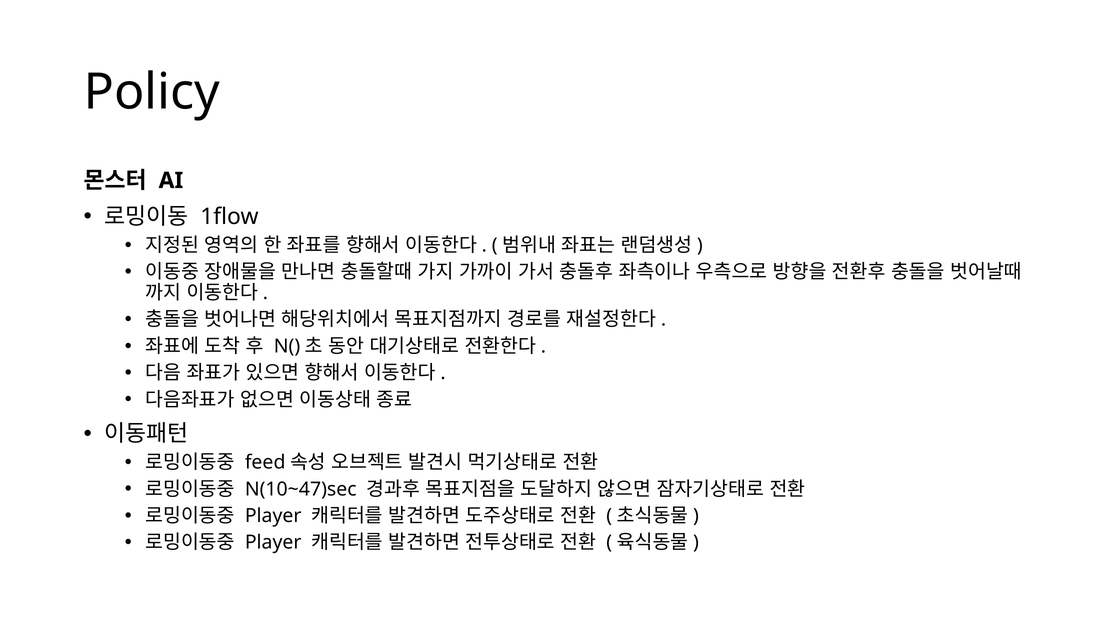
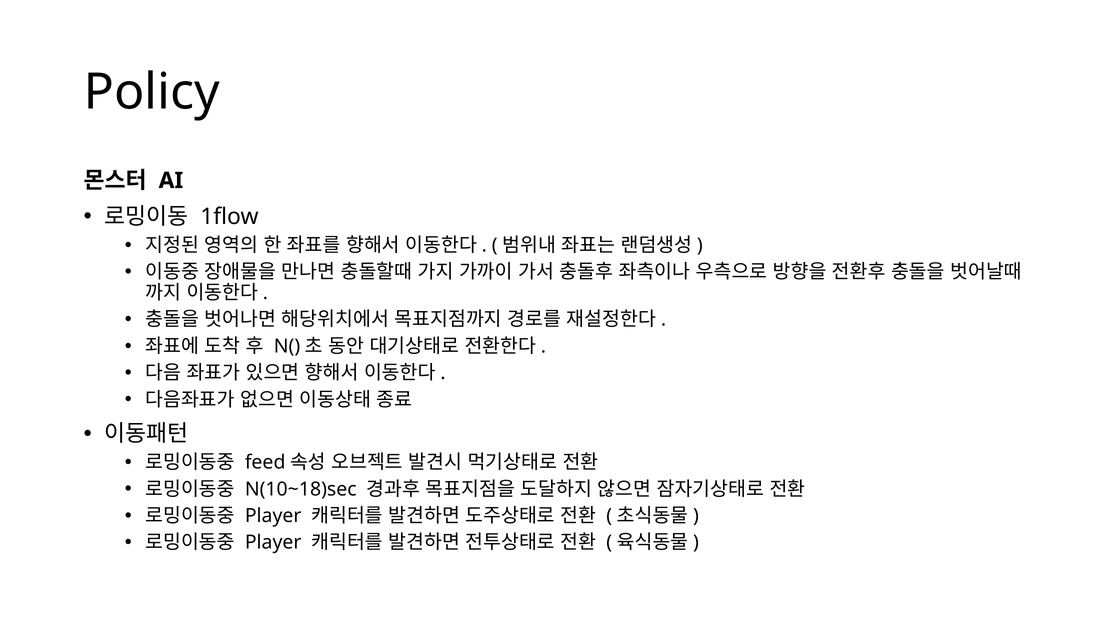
N(10~47)sec: N(10~47)sec -> N(10~18)sec
